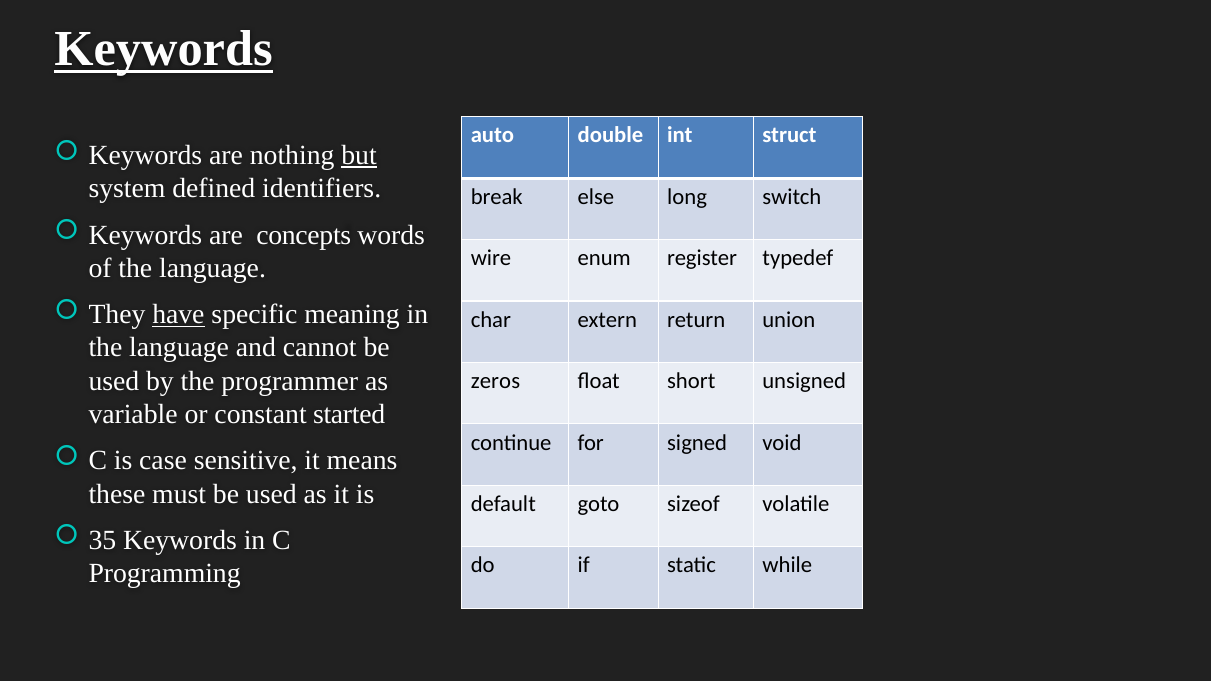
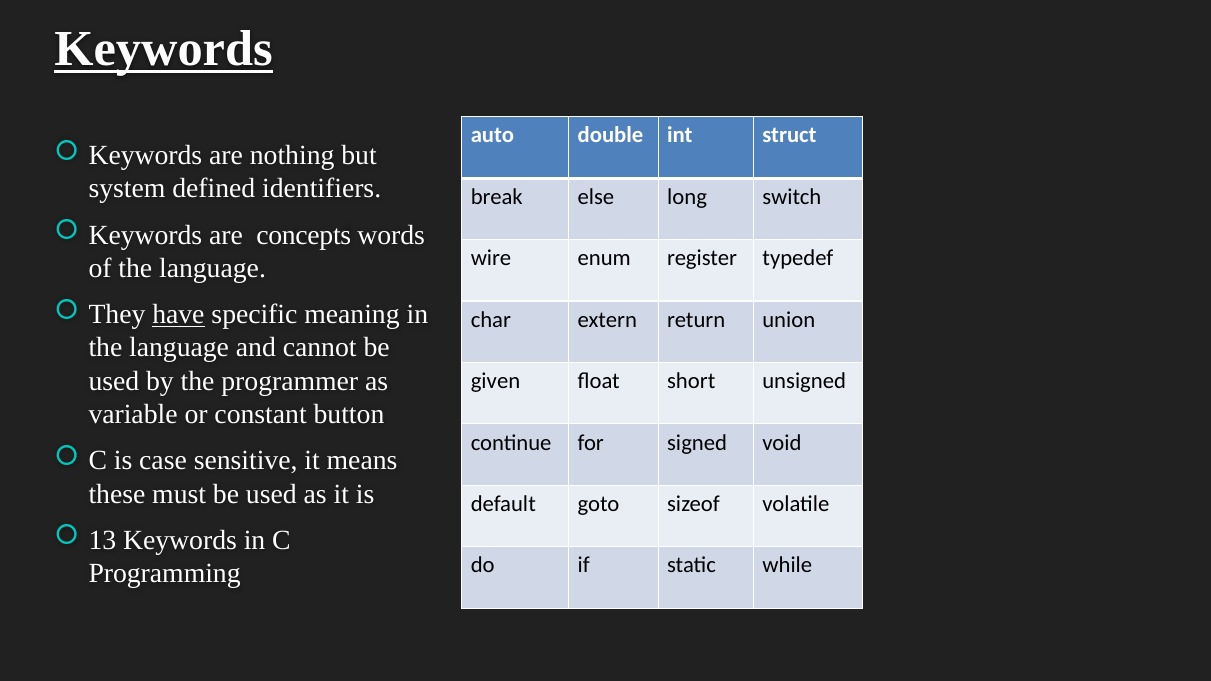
but underline: present -> none
zeros: zeros -> given
started: started -> button
35: 35 -> 13
